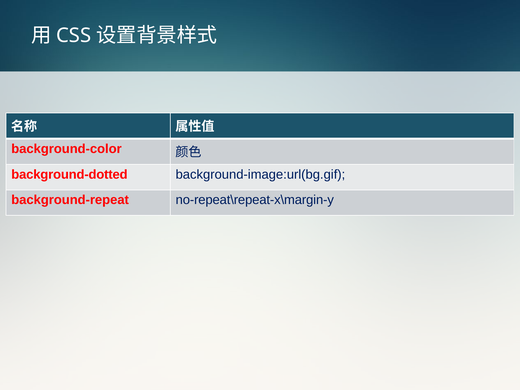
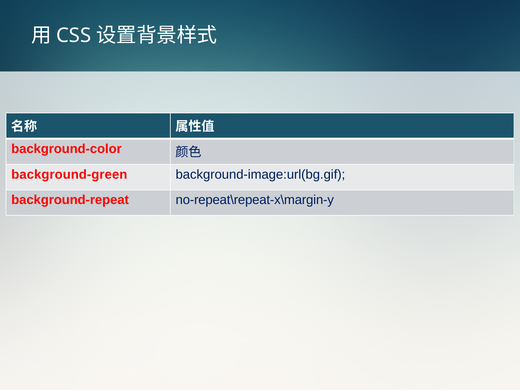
background-dotted: background-dotted -> background-green
